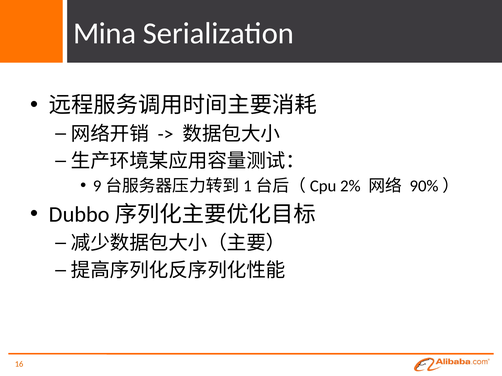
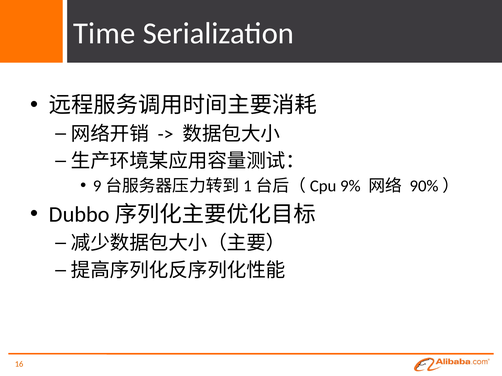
Mina: Mina -> Time
2%: 2% -> 9%
